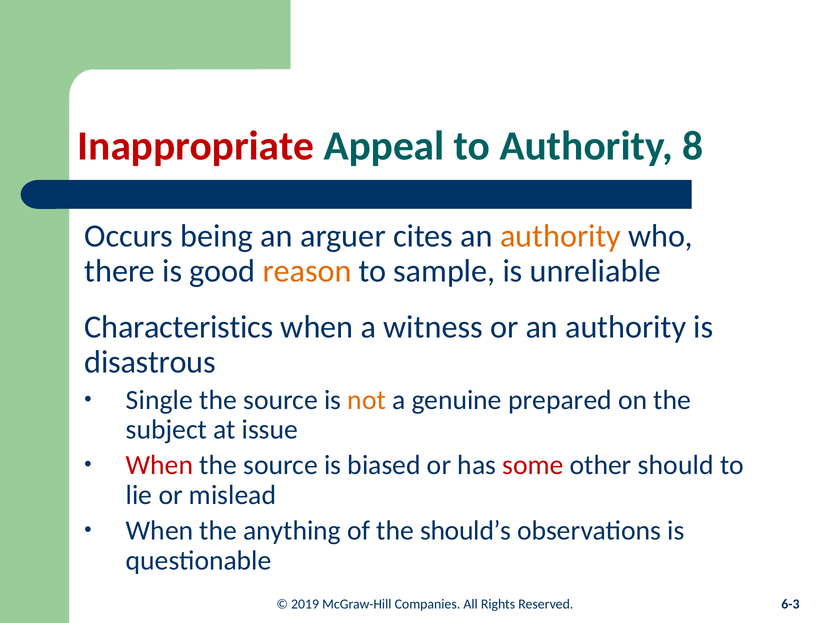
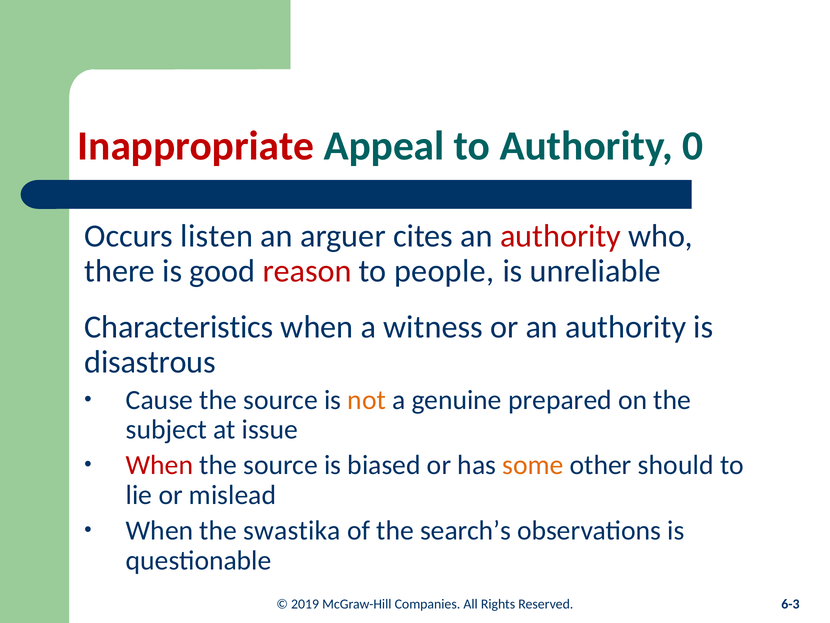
8: 8 -> 0
being: being -> listen
authority at (561, 236) colour: orange -> red
reason colour: orange -> red
sample: sample -> people
Single: Single -> Cause
some colour: red -> orange
anything: anything -> swastika
should’s: should’s -> search’s
